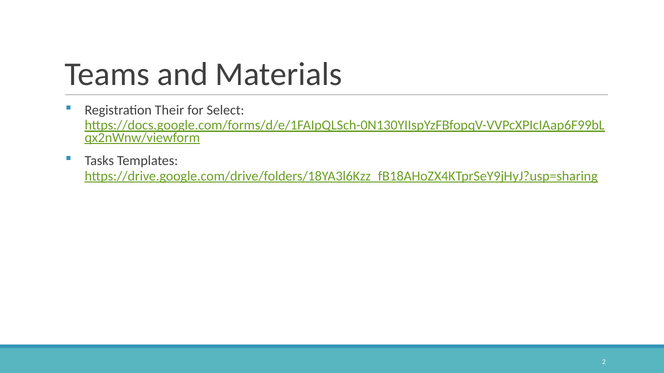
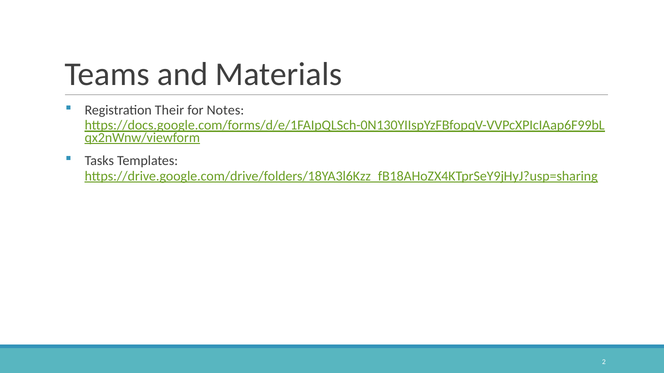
Select: Select -> Notes
